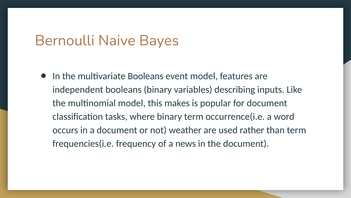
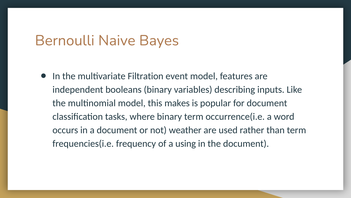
multivariate Booleans: Booleans -> Filtration
news: news -> using
